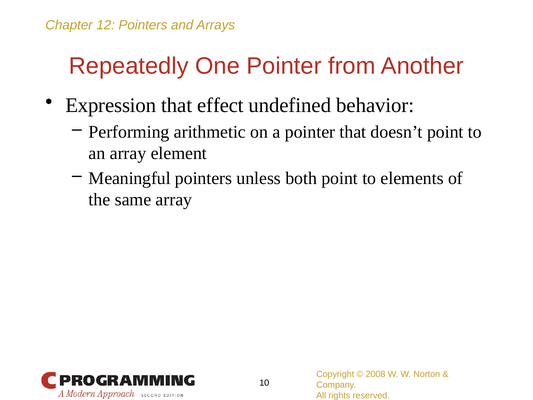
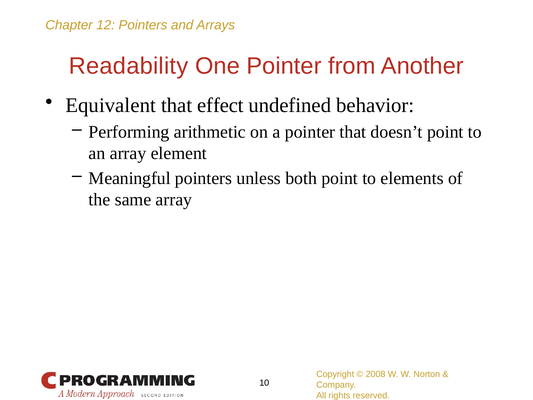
Repeatedly: Repeatedly -> Readability
Expression: Expression -> Equivalent
